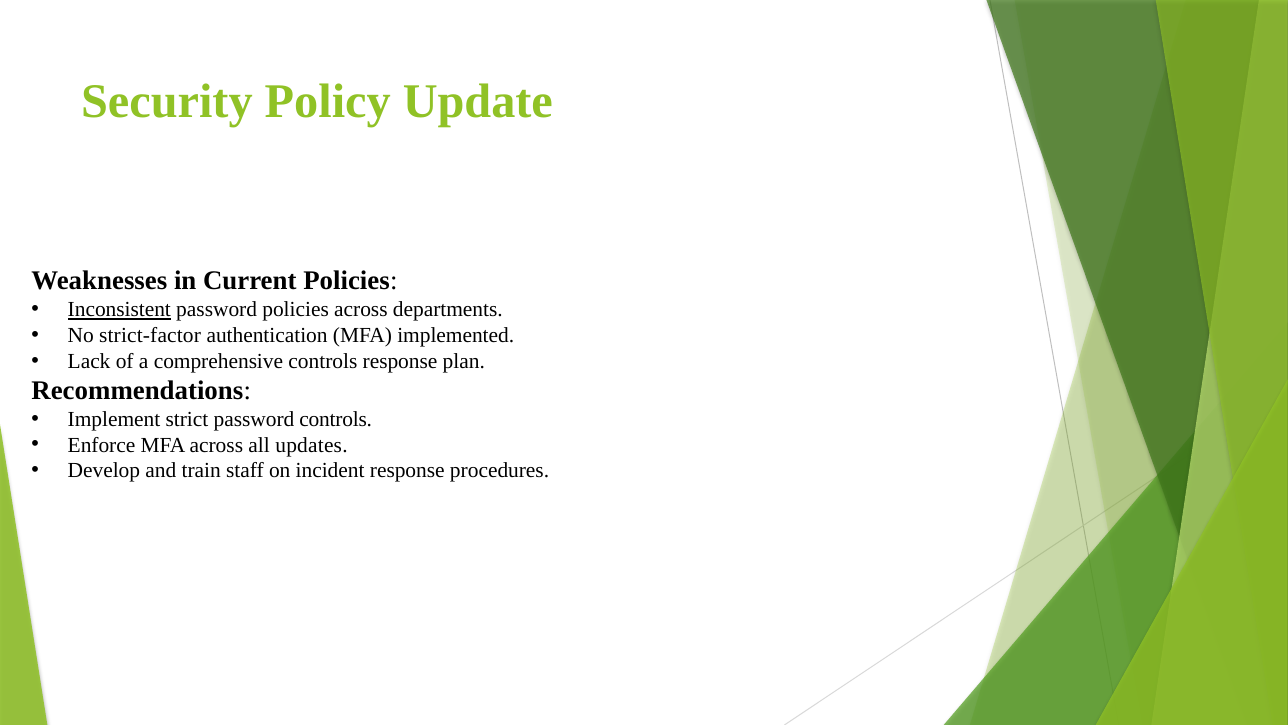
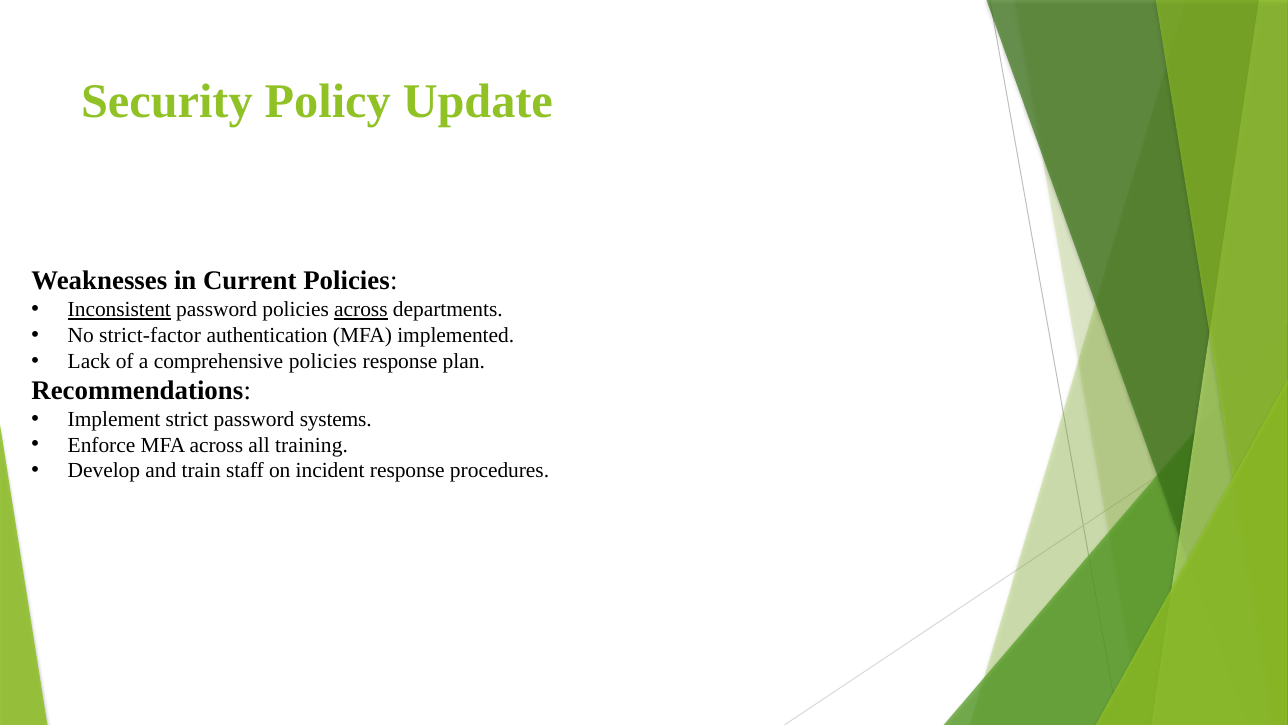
across at (361, 309) underline: none -> present
comprehensive controls: controls -> policies
password controls: controls -> systems
updates: updates -> training
